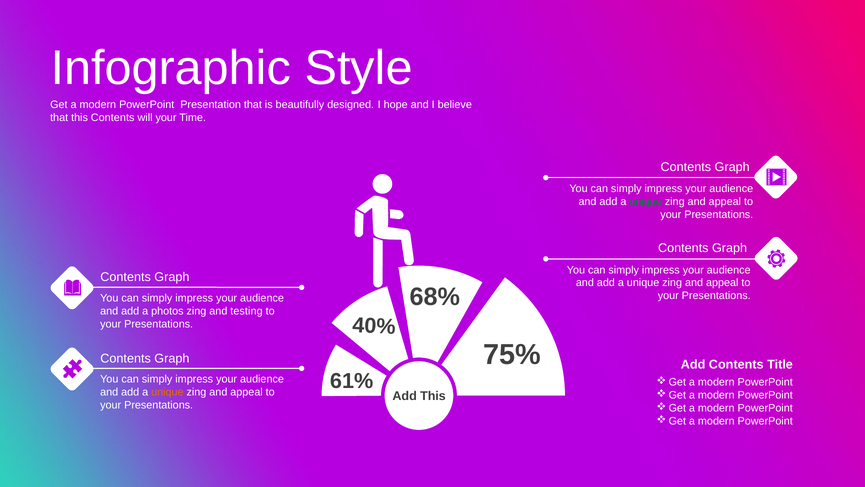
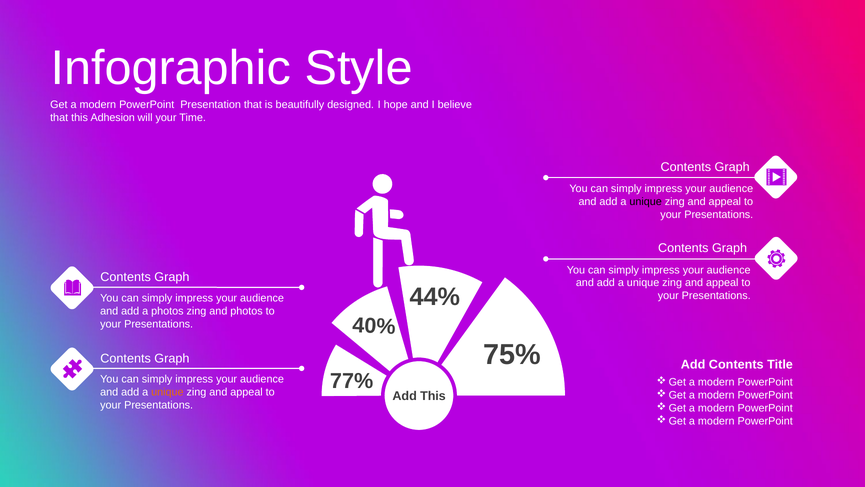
this Contents: Contents -> Adhesion
unique at (646, 202) colour: green -> black
68%: 68% -> 44%
and testing: testing -> photos
61%: 61% -> 77%
